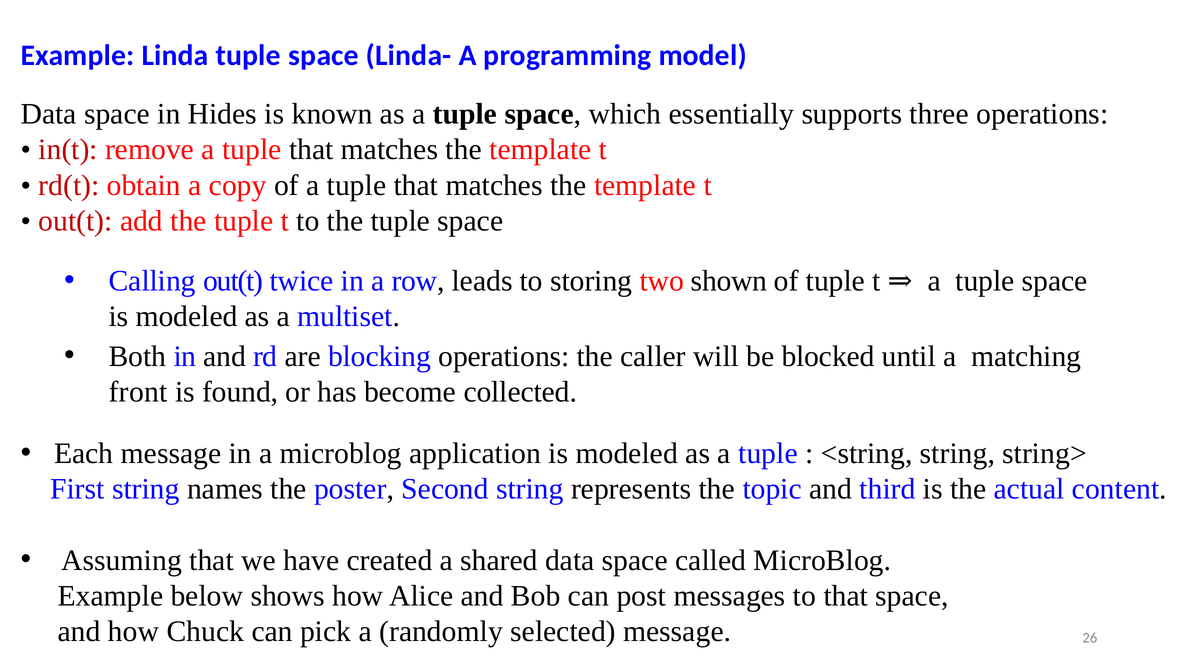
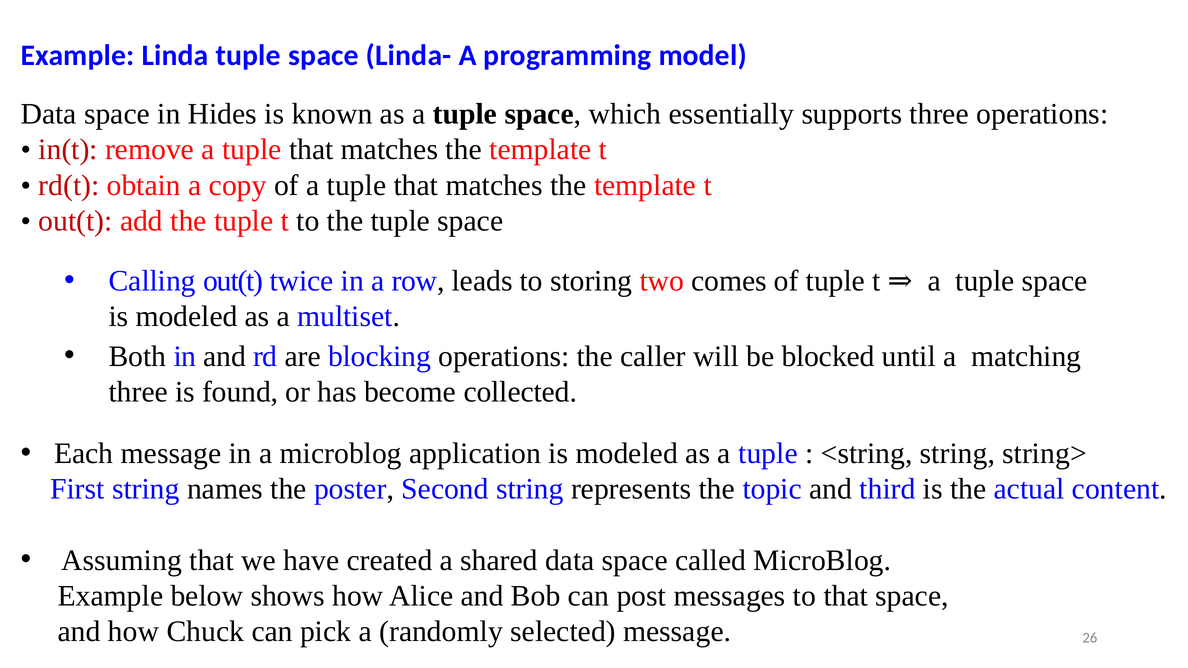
shown: shown -> comes
front at (138, 392): front -> three
